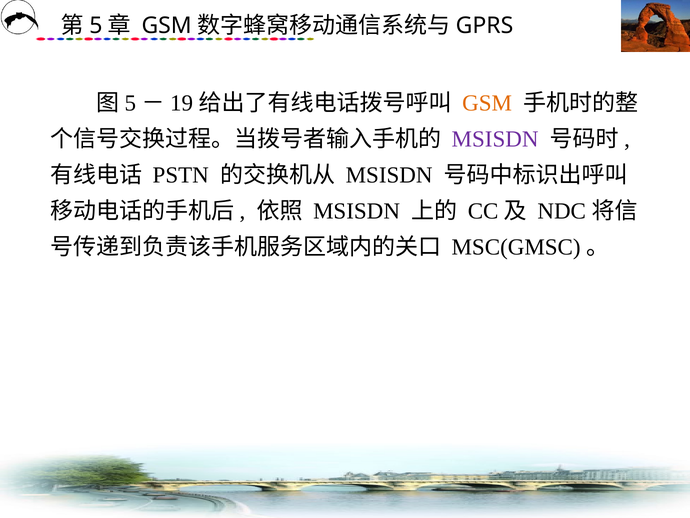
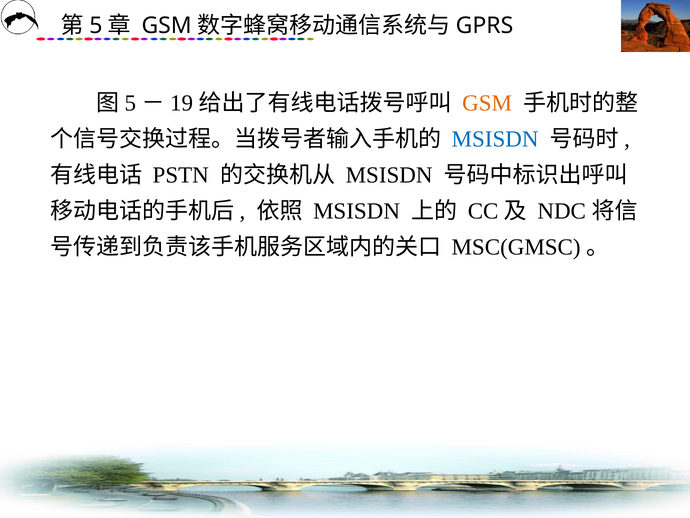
MSISDN at (495, 139) colour: purple -> blue
